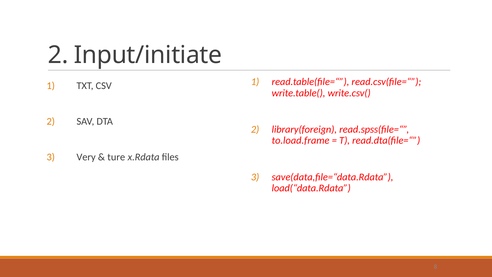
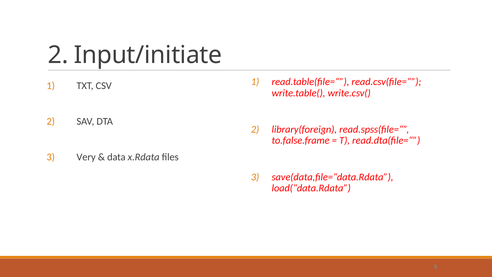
to.load.frame: to.load.frame -> to.false.frame
ture: ture -> data
